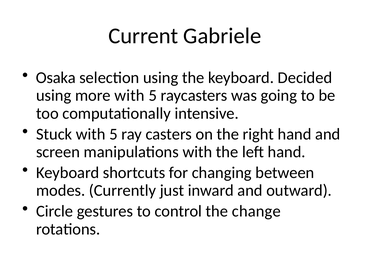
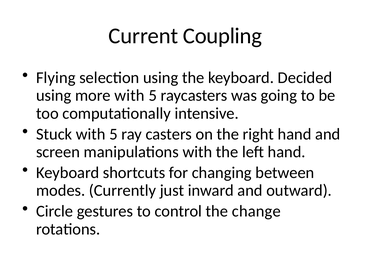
Gabriele: Gabriele -> Coupling
Osaka: Osaka -> Flying
